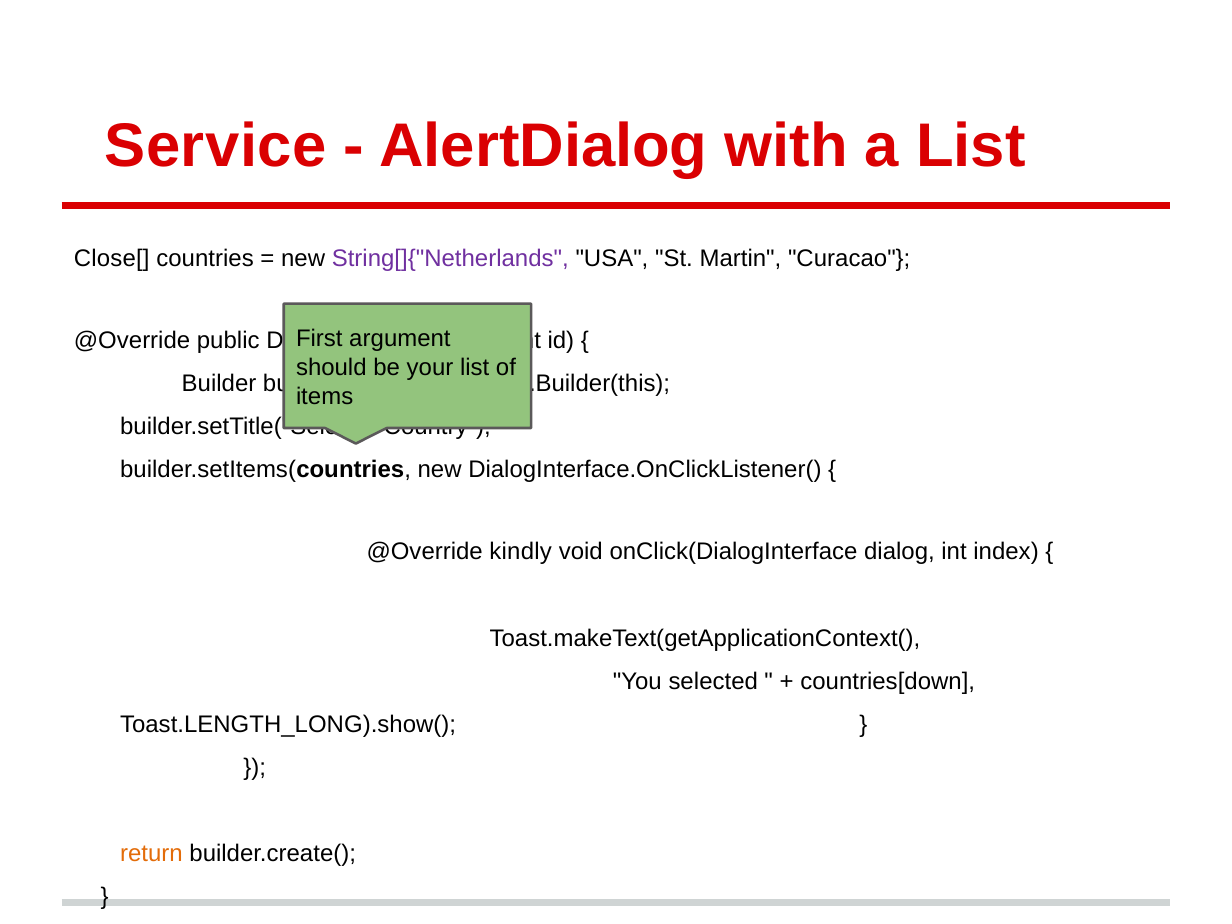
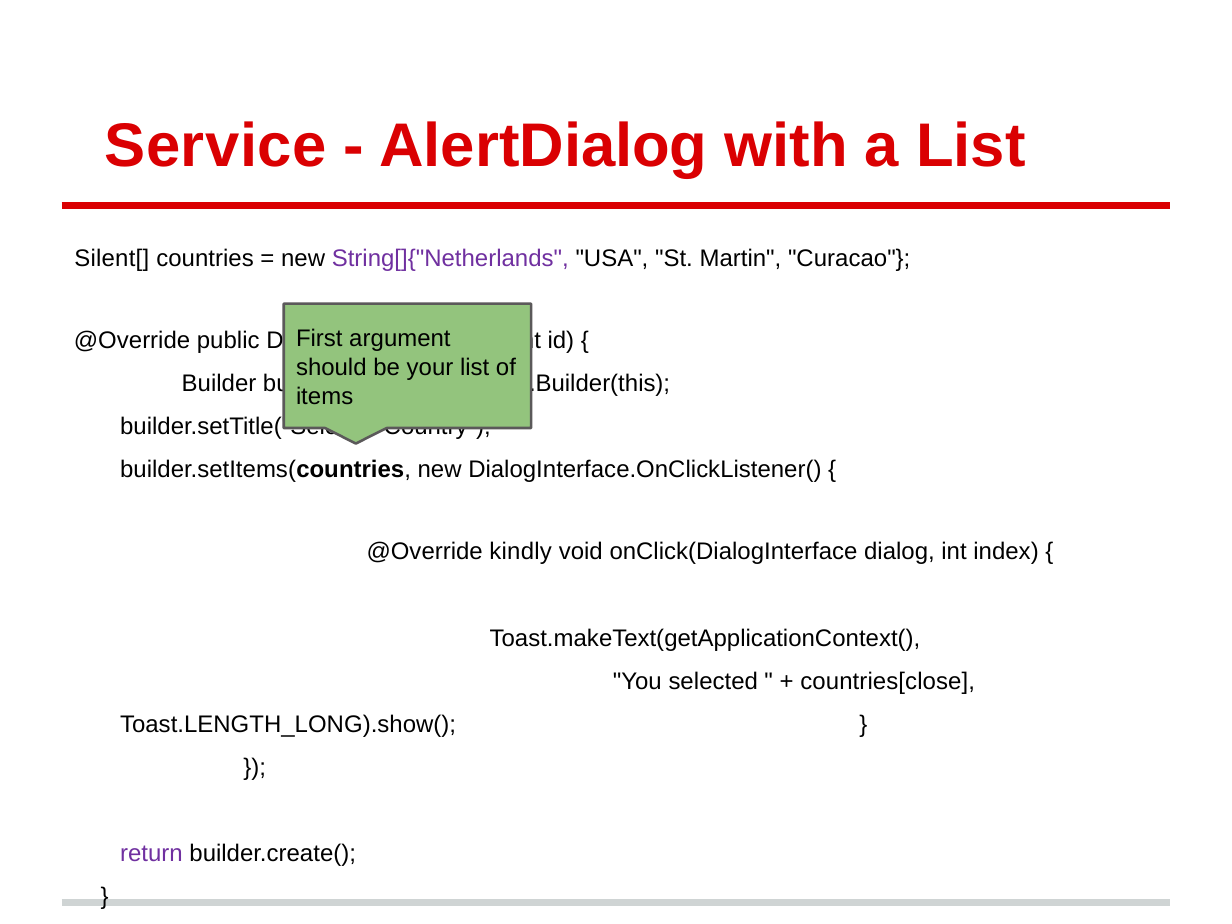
Close[: Close[ -> Silent[
countries[down: countries[down -> countries[close
return colour: orange -> purple
